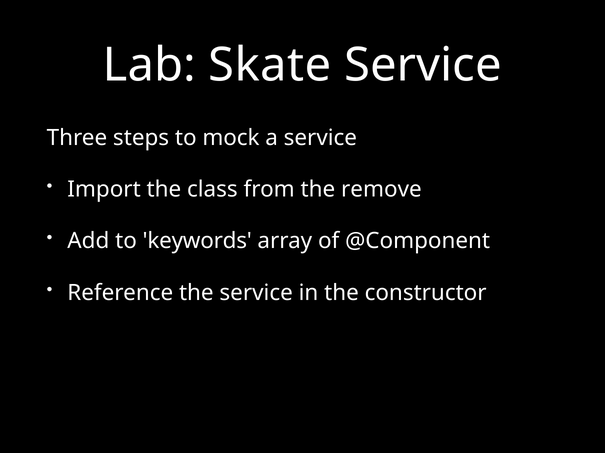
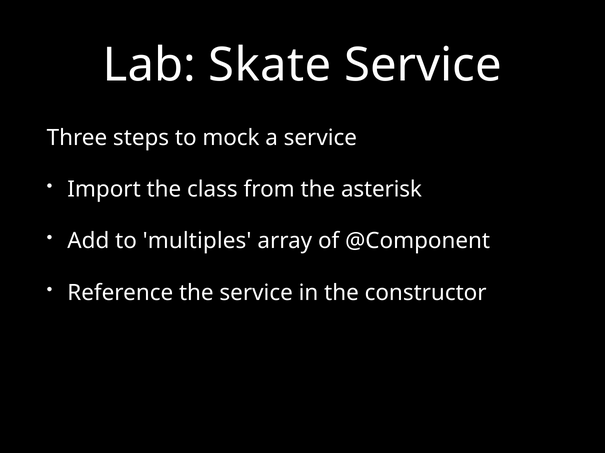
remove: remove -> asterisk
keywords: keywords -> multiples
